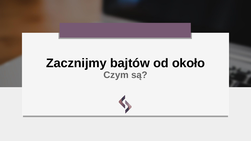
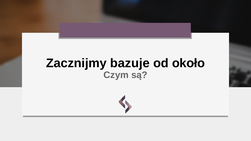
bajtów: bajtów -> bazuje
